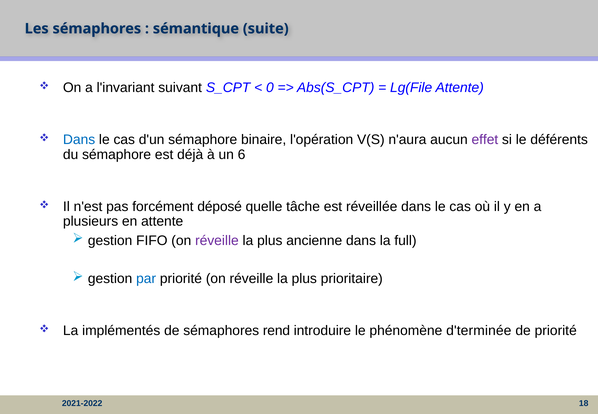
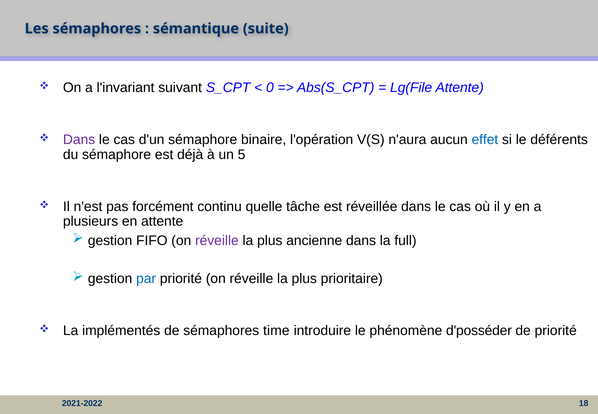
Dans at (79, 140) colour: blue -> purple
effet colour: purple -> blue
6: 6 -> 5
déposé: déposé -> continu
rend: rend -> time
d'terminée: d'terminée -> d'posséder
